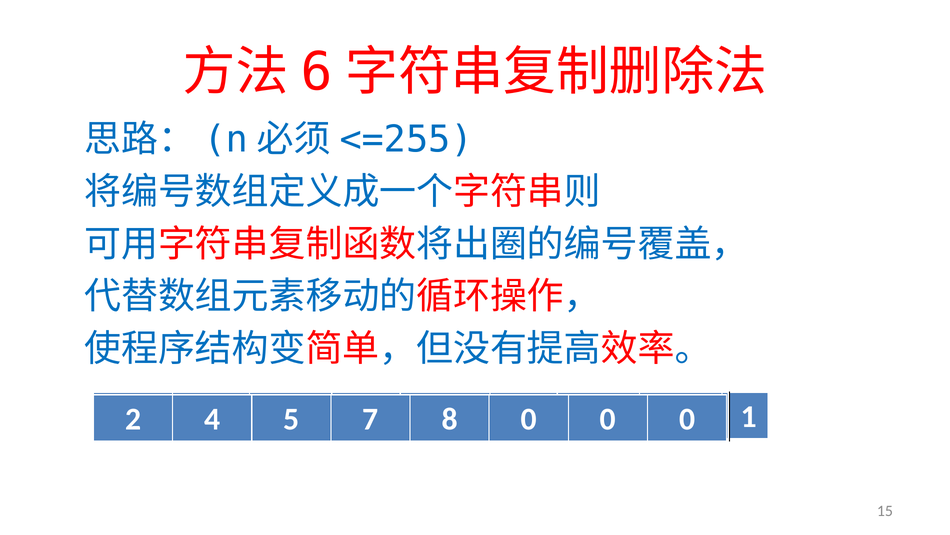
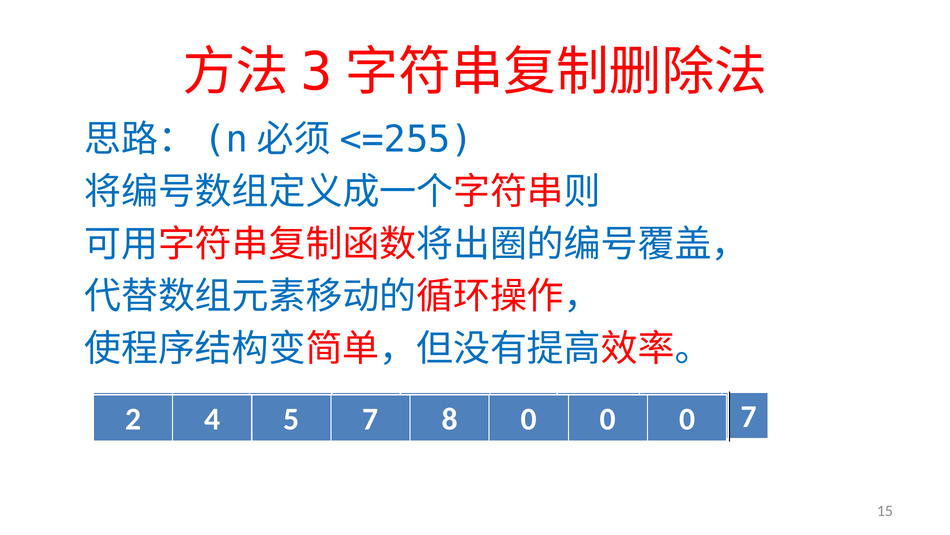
6 at (317, 72): 6 -> 3
1 at (749, 416): 1 -> 7
